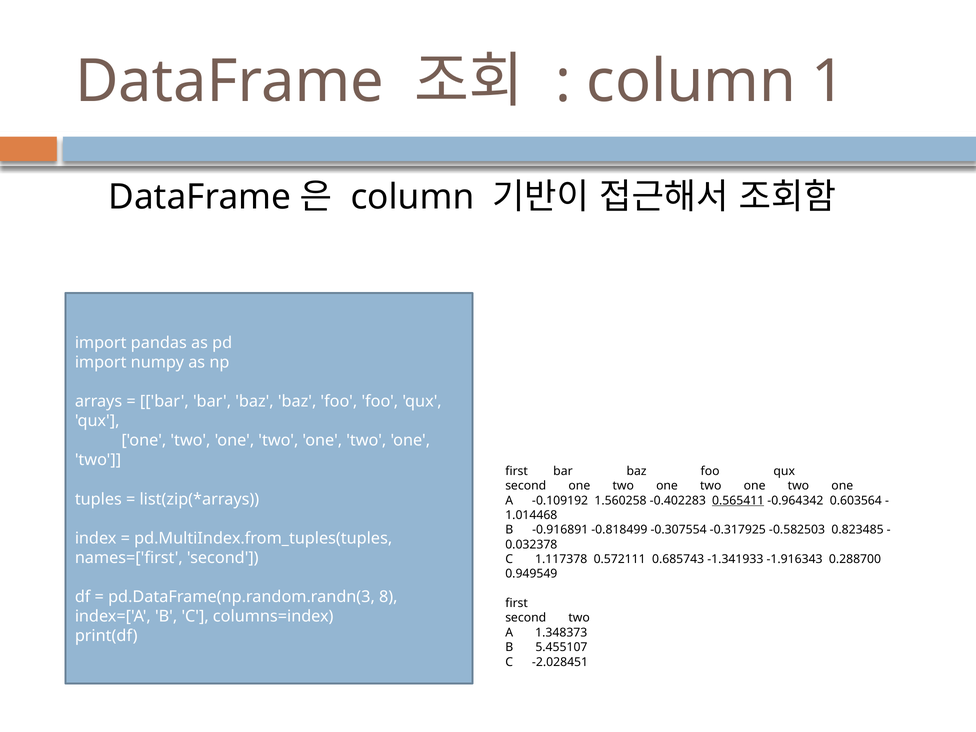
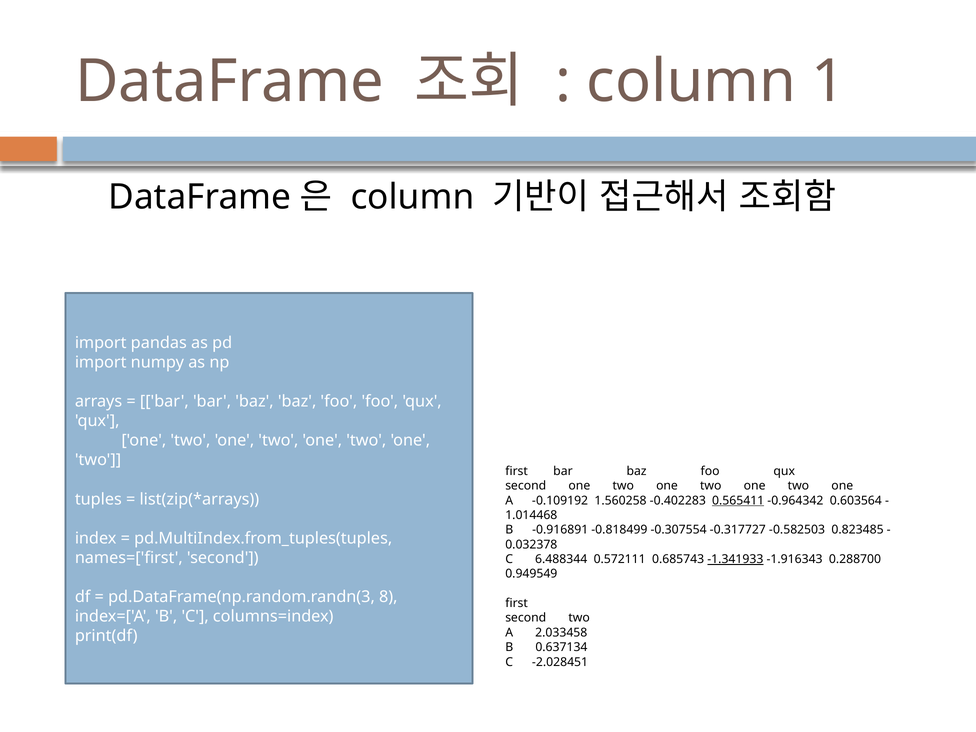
-0.317925: -0.317925 -> -0.317727
1.117378: 1.117378 -> 6.488344
-1.341933 underline: none -> present
1.348373: 1.348373 -> 2.033458
5.455107: 5.455107 -> 0.637134
